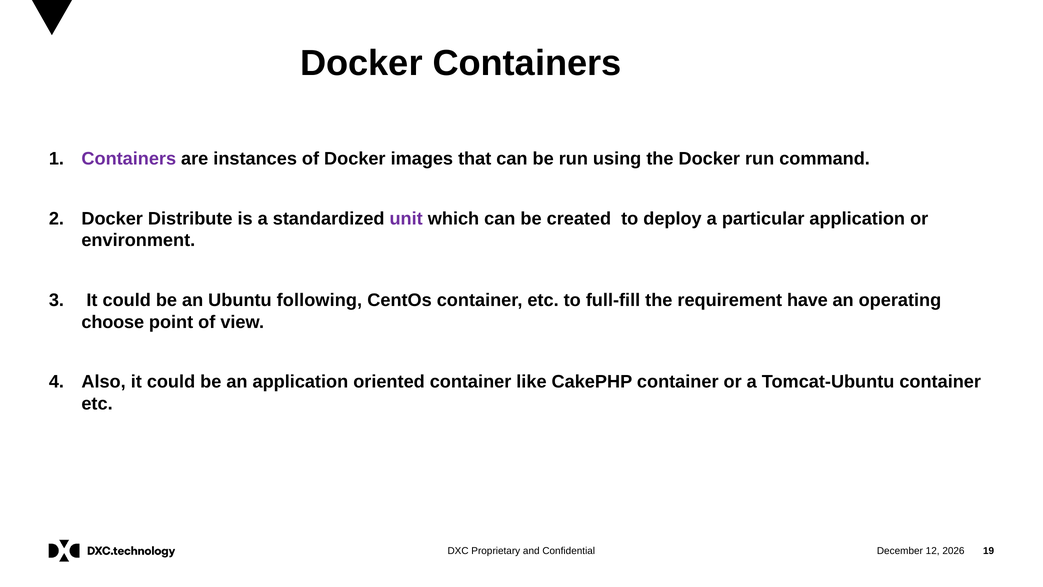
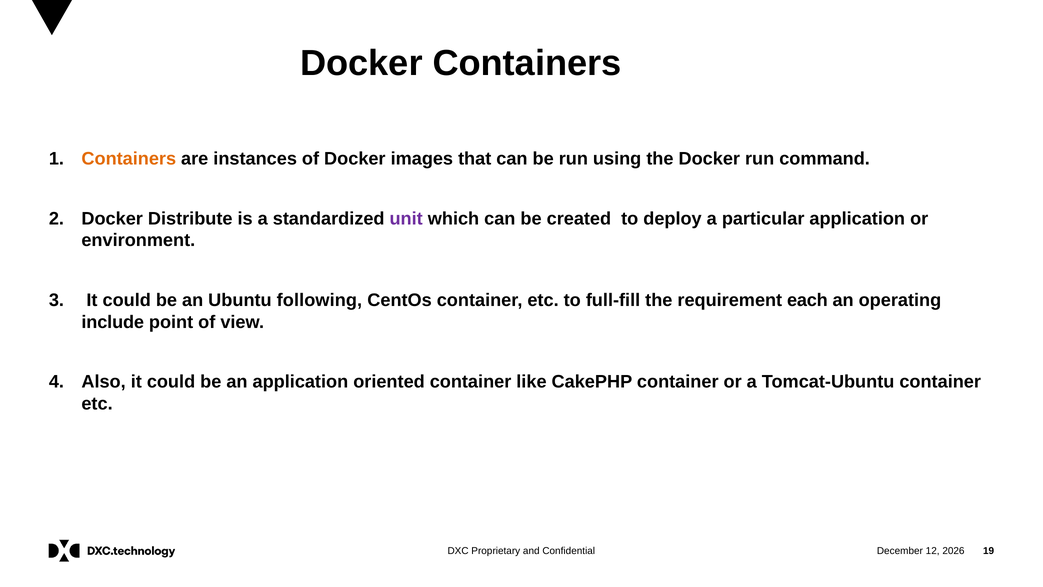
Containers at (129, 159) colour: purple -> orange
have: have -> each
choose: choose -> include
